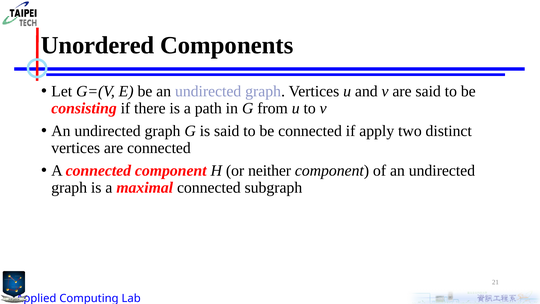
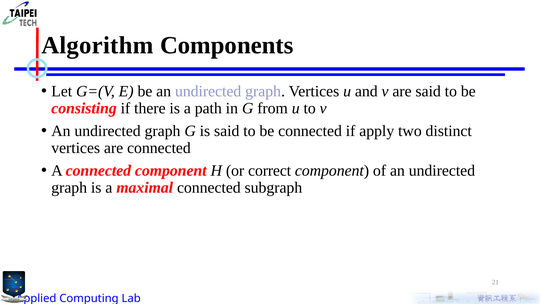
Unordered: Unordered -> Algorithm
neither: neither -> correct
